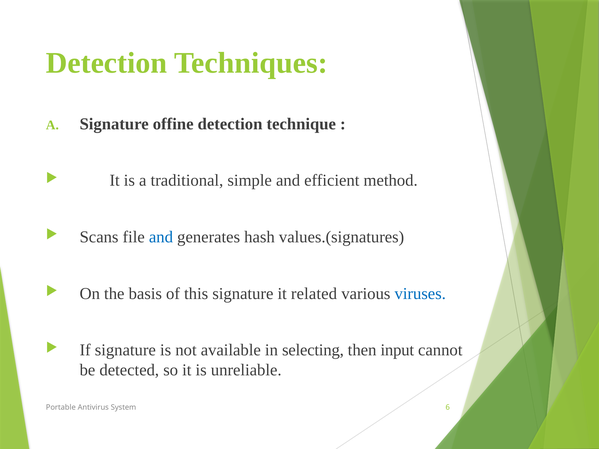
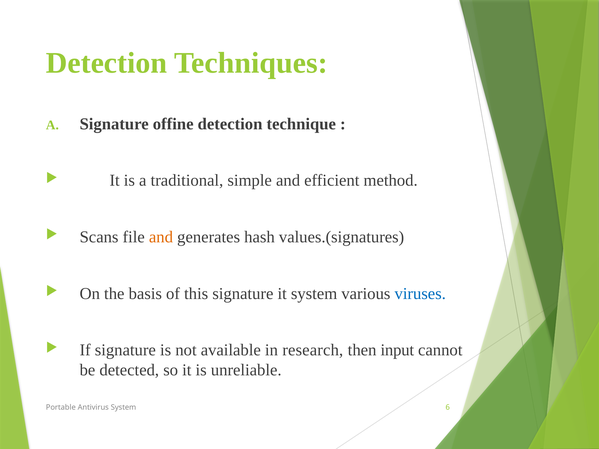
and at (161, 237) colour: blue -> orange
it related: related -> system
selecting: selecting -> research
